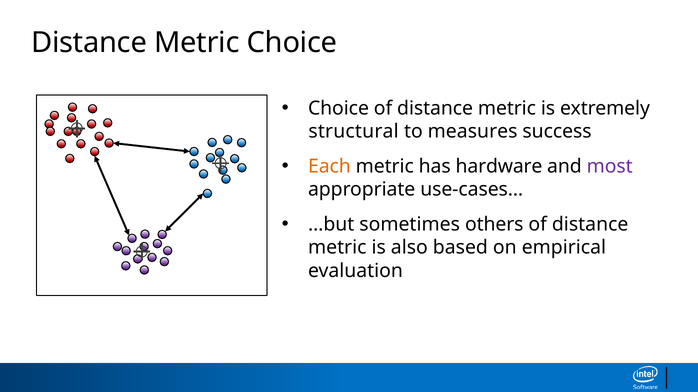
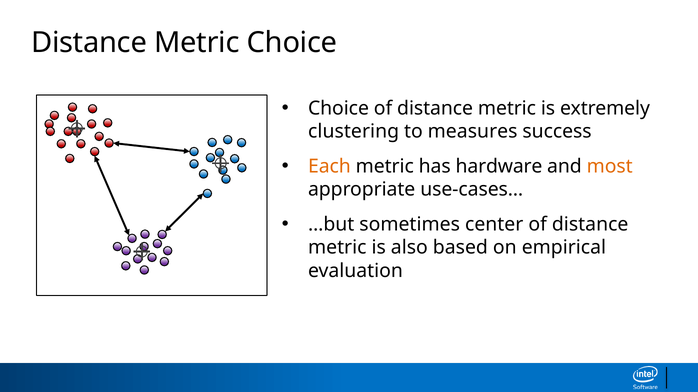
structural: structural -> clustering
most colour: purple -> orange
others: others -> center
